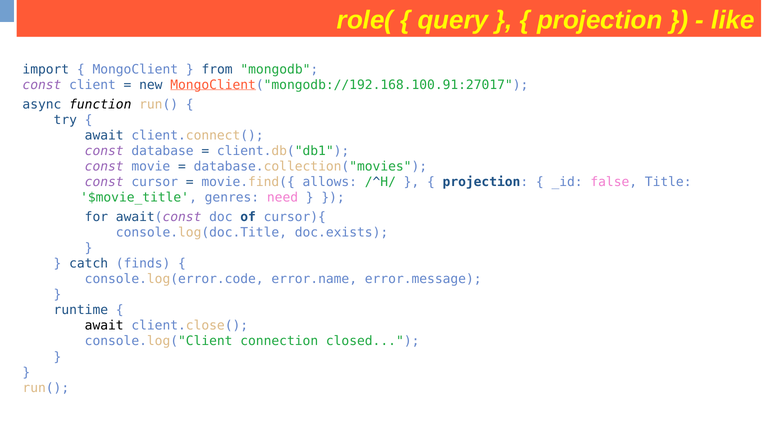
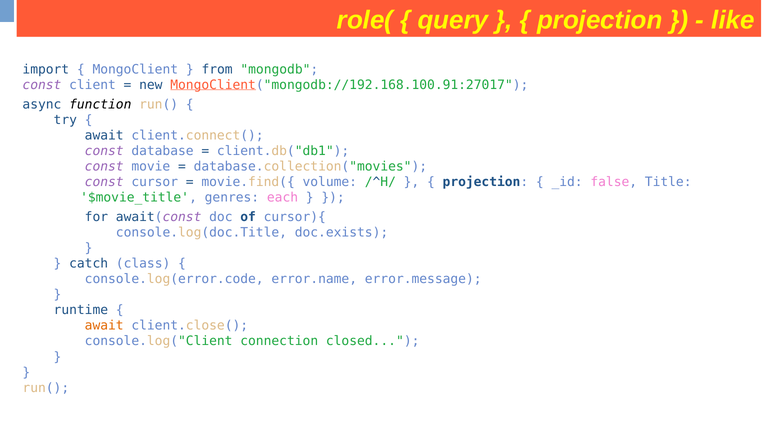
allows: allows -> volume
need: need -> each
finds: finds -> class
await at (104, 326) colour: black -> orange
